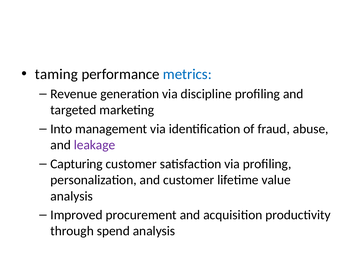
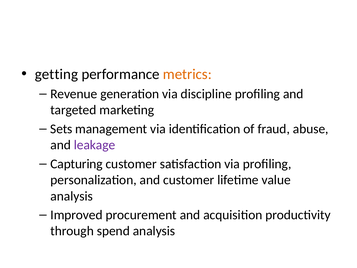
taming: taming -> getting
metrics colour: blue -> orange
Into: Into -> Sets
